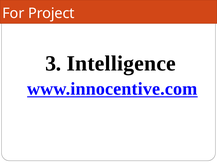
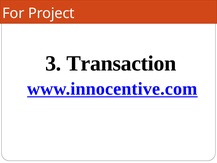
Intelligence: Intelligence -> Transaction
